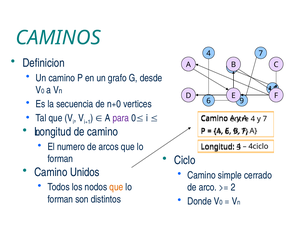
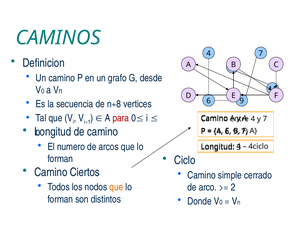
n+0: n+0 -> n+8
para colour: purple -> red
Unidos: Unidos -> Ciertos
